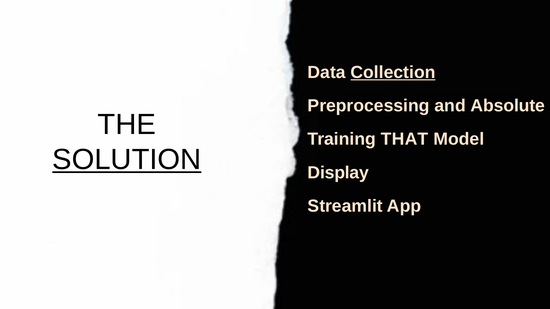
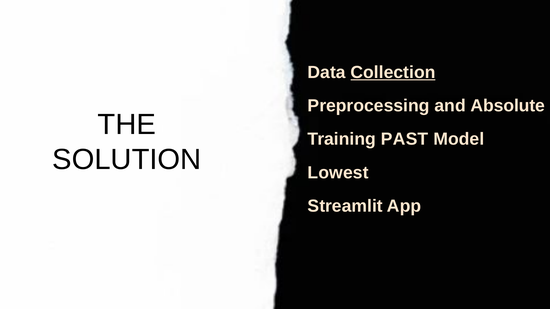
THAT: THAT -> PAST
SOLUTION underline: present -> none
Display: Display -> Lowest
